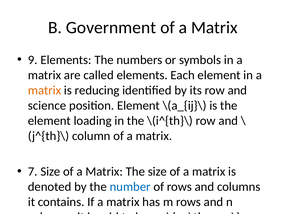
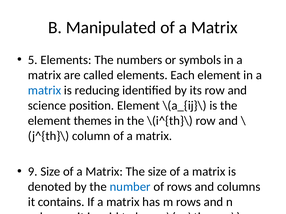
Government: Government -> Manipulated
9: 9 -> 5
matrix at (45, 91) colour: orange -> blue
loading: loading -> themes
7: 7 -> 9
